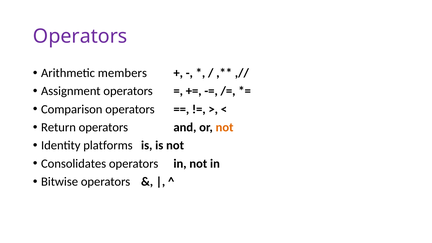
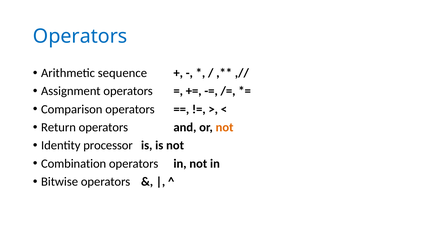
Operators at (80, 36) colour: purple -> blue
members: members -> sequence
platforms: platforms -> processor
Consolidates: Consolidates -> Combination
